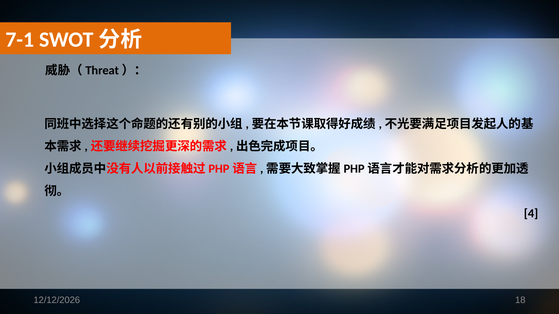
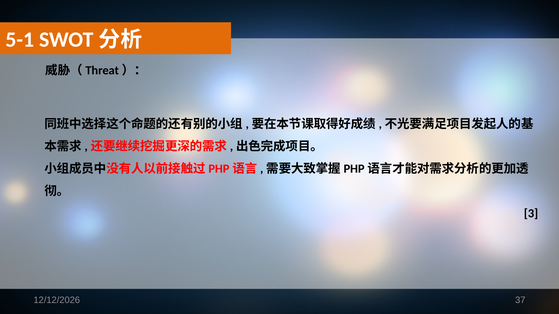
7-1: 7-1 -> 5-1
4: 4 -> 3
18: 18 -> 37
